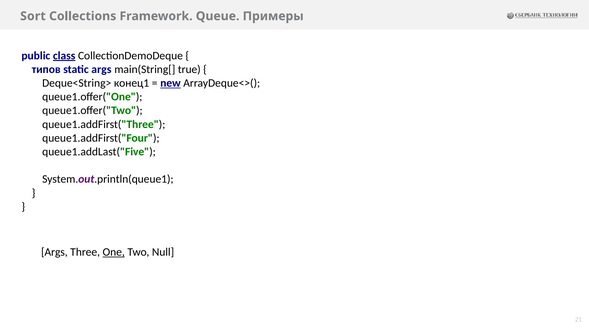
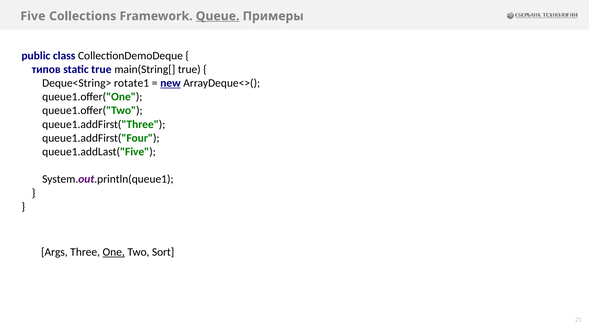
Sort: Sort -> Five
Queue underline: none -> present
class underline: present -> none
static args: args -> true
конец1: конец1 -> rotate1
Null: Null -> Sort
